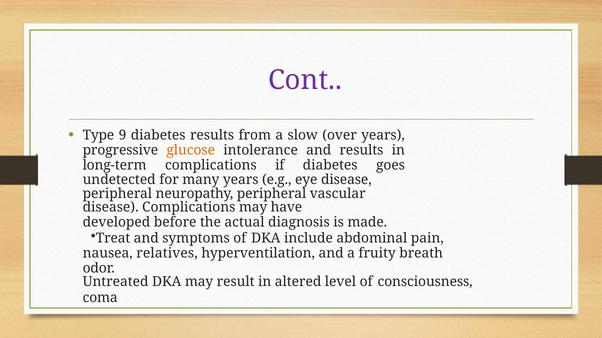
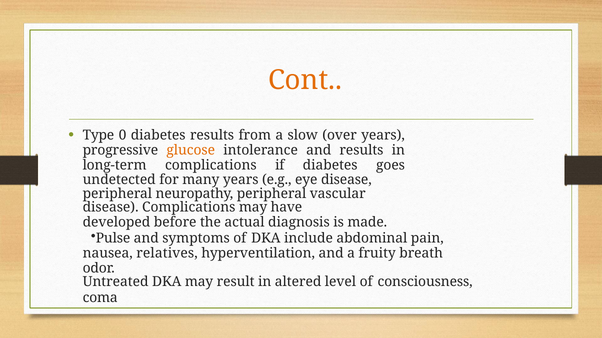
Cont colour: purple -> orange
9: 9 -> 0
Treat: Treat -> Pulse
